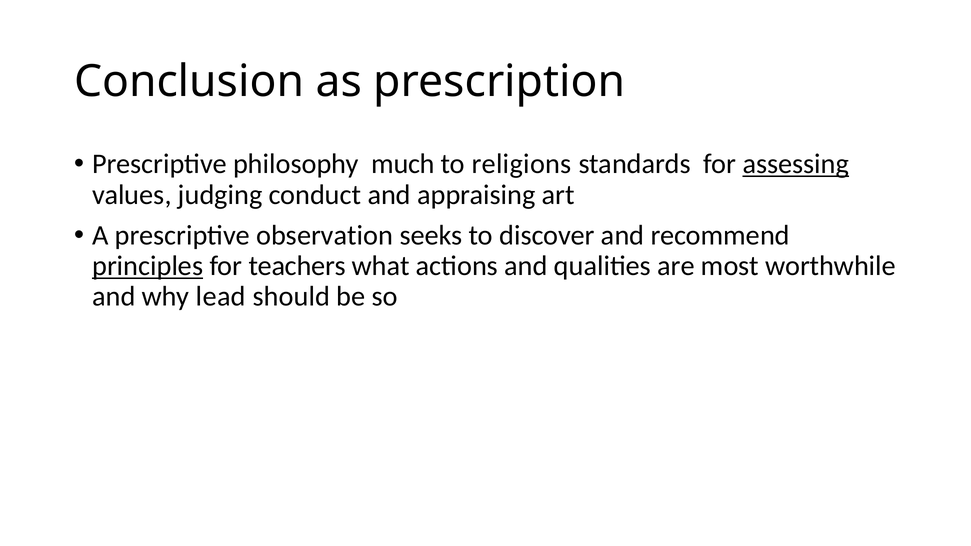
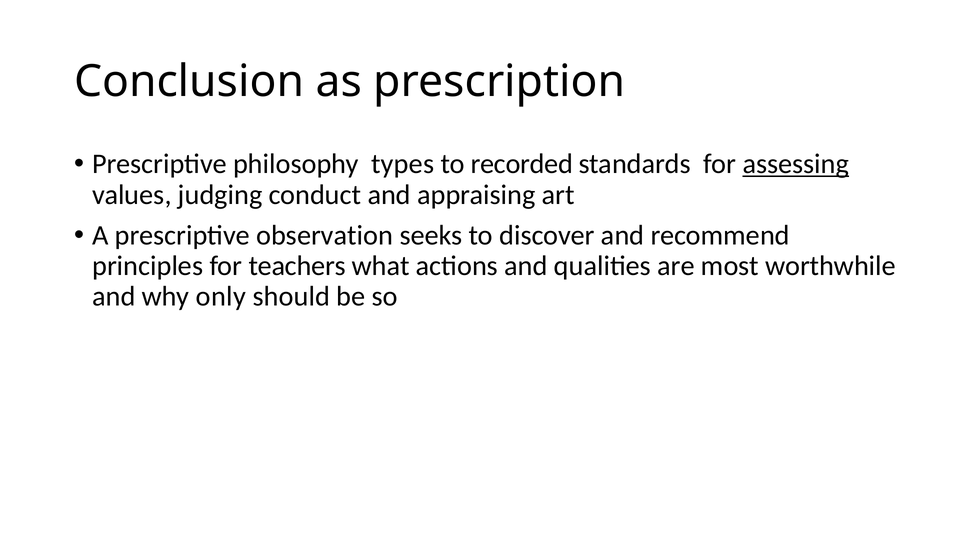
much: much -> types
religions: religions -> recorded
principles underline: present -> none
lead: lead -> only
